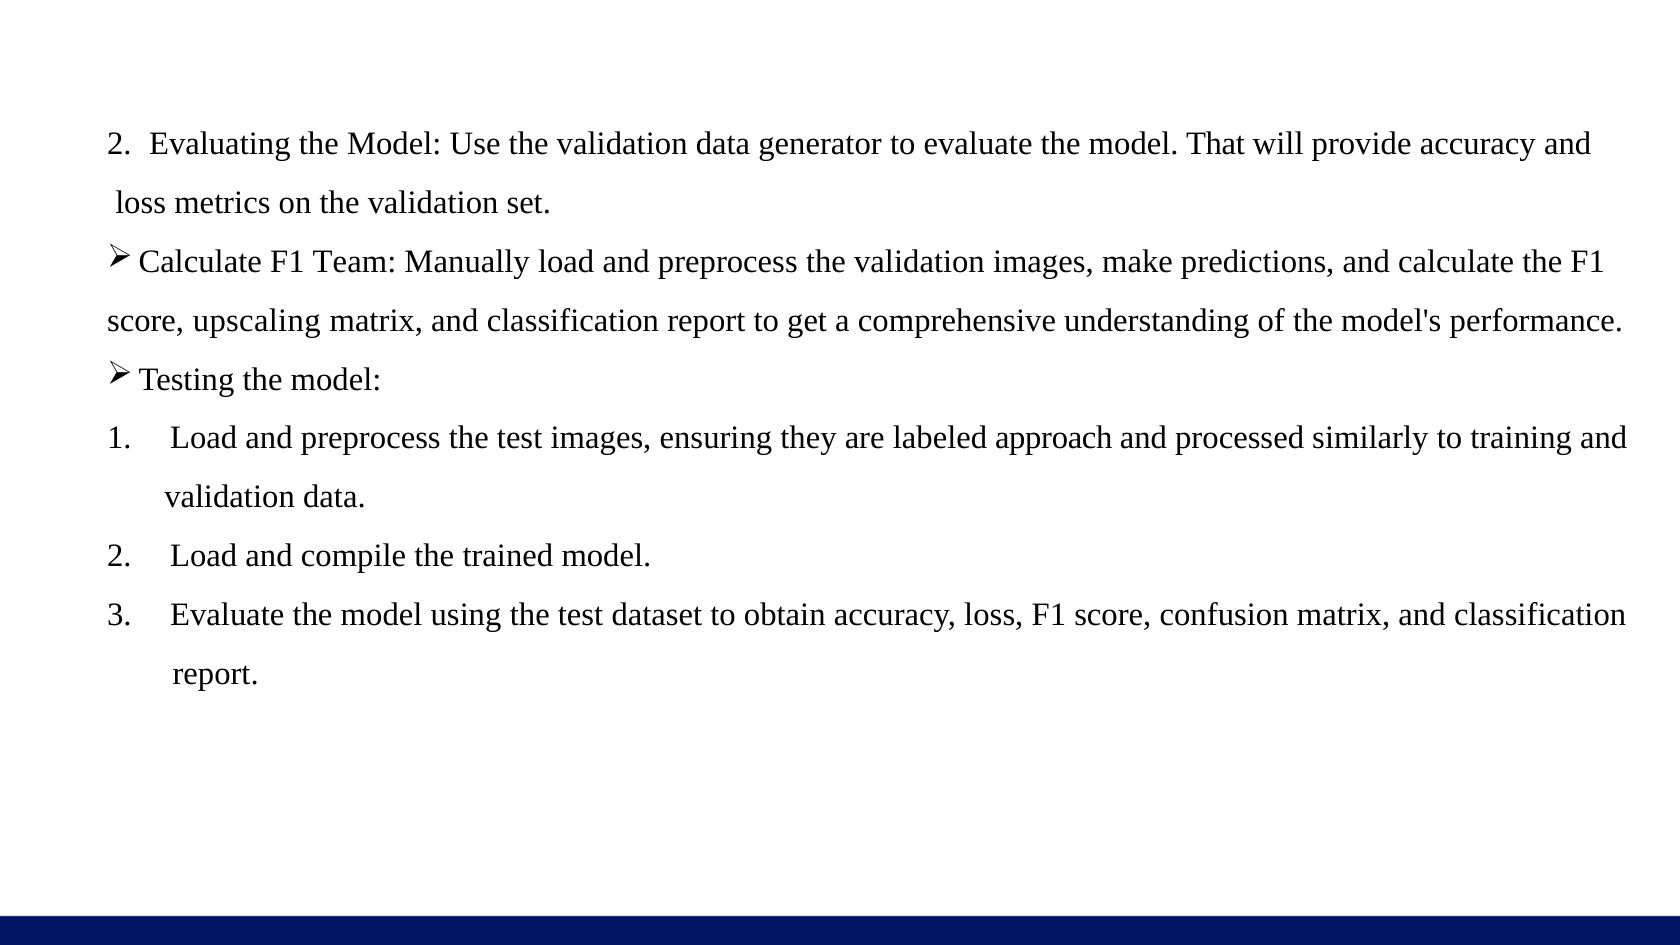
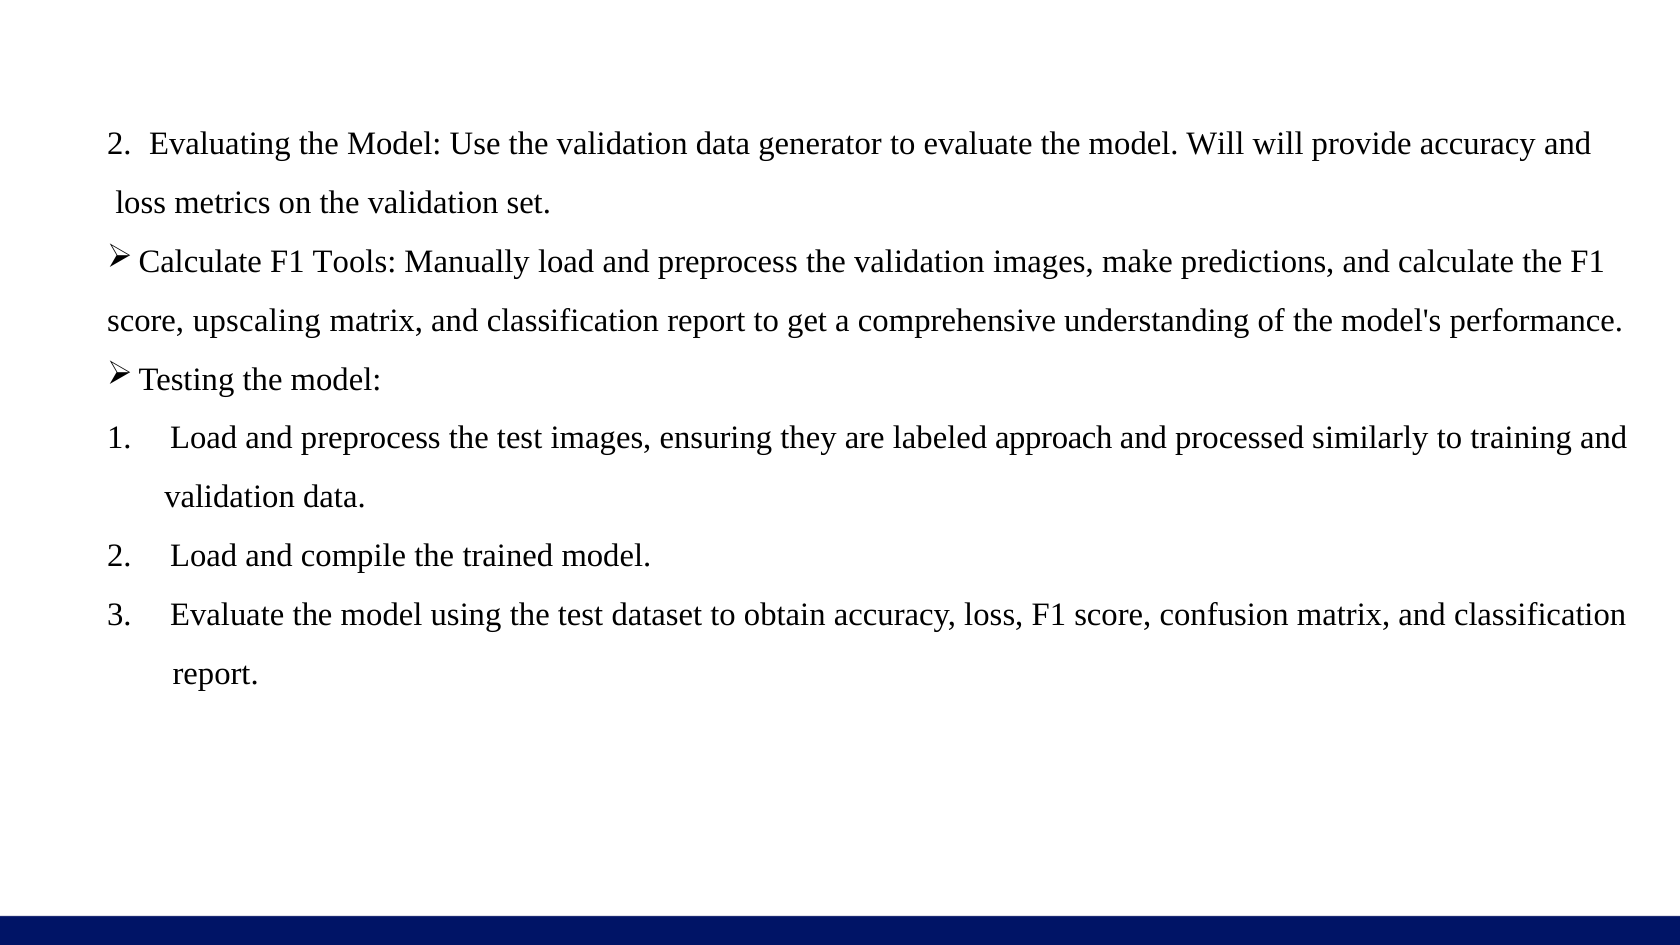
model That: That -> Will
Team: Team -> Tools
